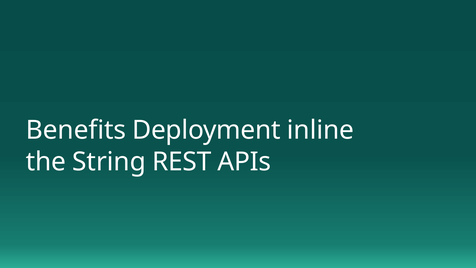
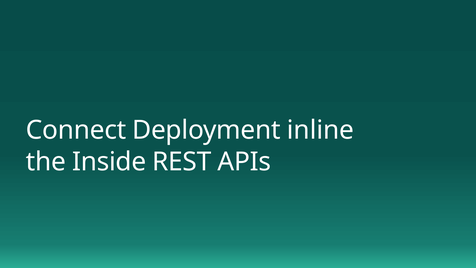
Benefits: Benefits -> Connect
String: String -> Inside
